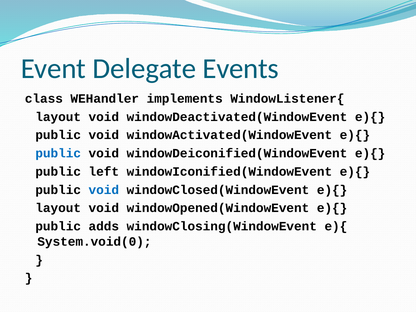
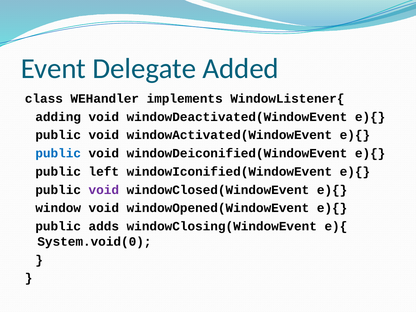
Events: Events -> Added
layout at (58, 117): layout -> adding
void at (104, 190) colour: blue -> purple
layout at (58, 208): layout -> window
